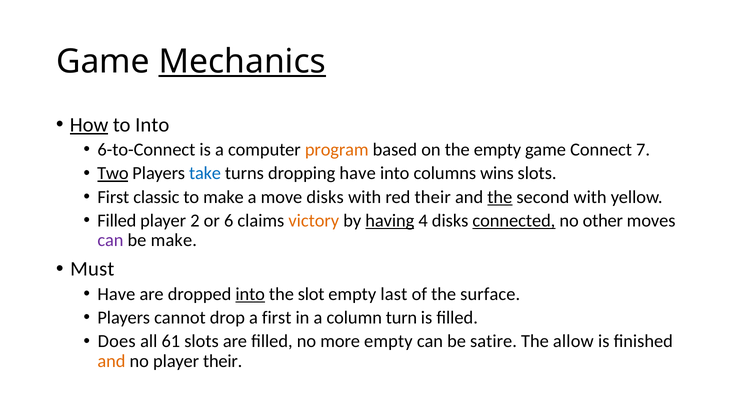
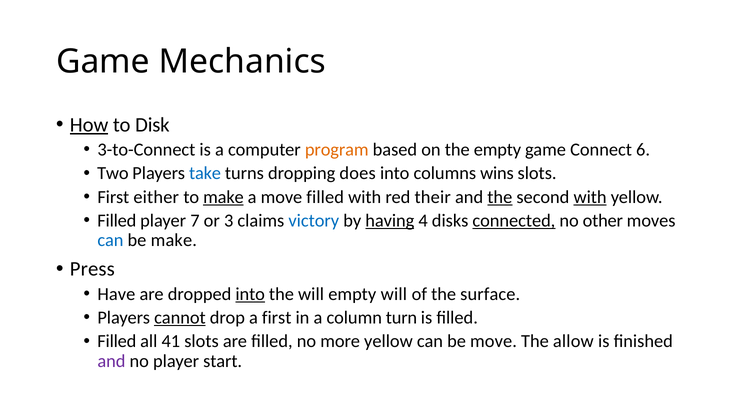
Mechanics underline: present -> none
to Into: Into -> Disk
6-to-Connect: 6-to-Connect -> 3-to-Connect
7: 7 -> 6
Two underline: present -> none
dropping have: have -> does
classic: classic -> either
make at (223, 197) underline: none -> present
move disks: disks -> filled
with at (590, 197) underline: none -> present
2: 2 -> 7
6: 6 -> 3
victory colour: orange -> blue
can at (110, 241) colour: purple -> blue
Must: Must -> Press
the slot: slot -> will
empty last: last -> will
cannot underline: none -> present
Does at (117, 342): Does -> Filled
61: 61 -> 41
more empty: empty -> yellow
be satire: satire -> move
and at (111, 361) colour: orange -> purple
player their: their -> start
